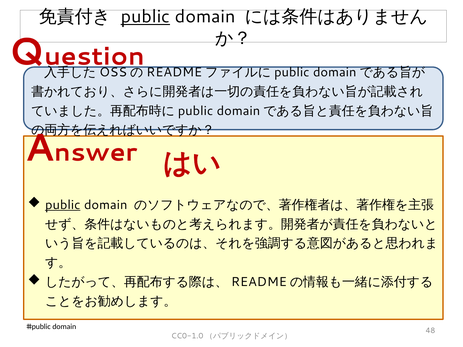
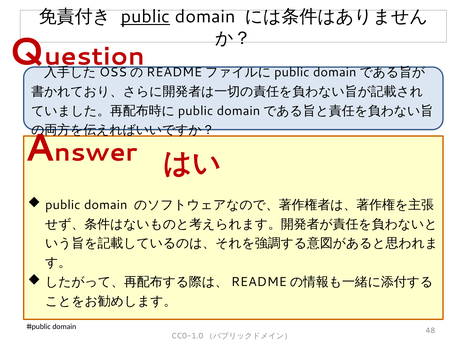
public at (63, 205) underline: present -> none
